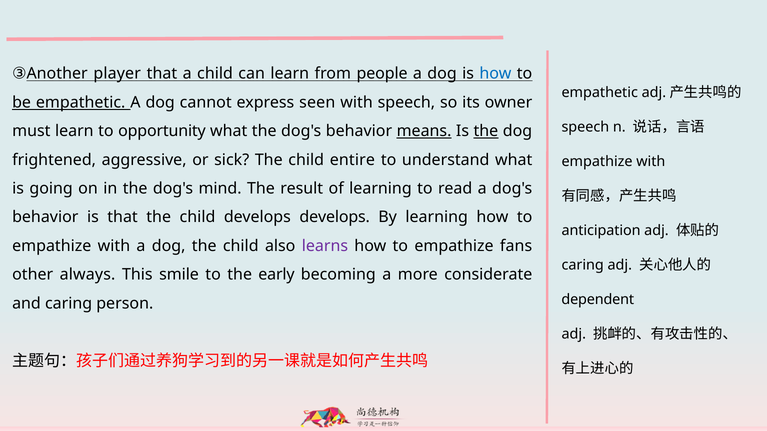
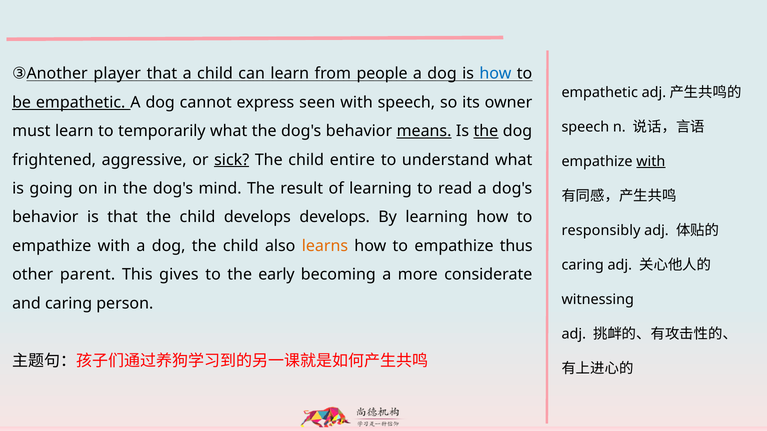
opportunity: opportunity -> temporarily
sick underline: none -> present
with at (651, 162) underline: none -> present
anticipation: anticipation -> responsibly
learns colour: purple -> orange
fans: fans -> thus
always: always -> parent
smile: smile -> gives
dependent: dependent -> witnessing
